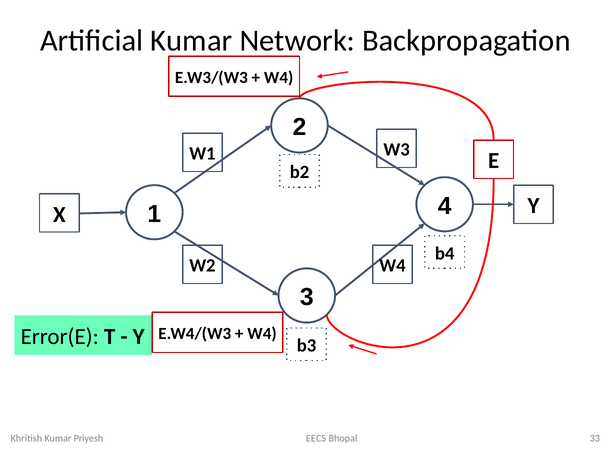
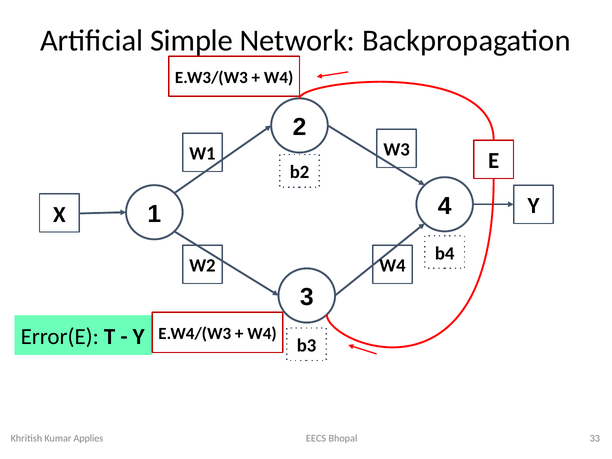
Artificial Kumar: Kumar -> Simple
Priyesh: Priyesh -> Applies
